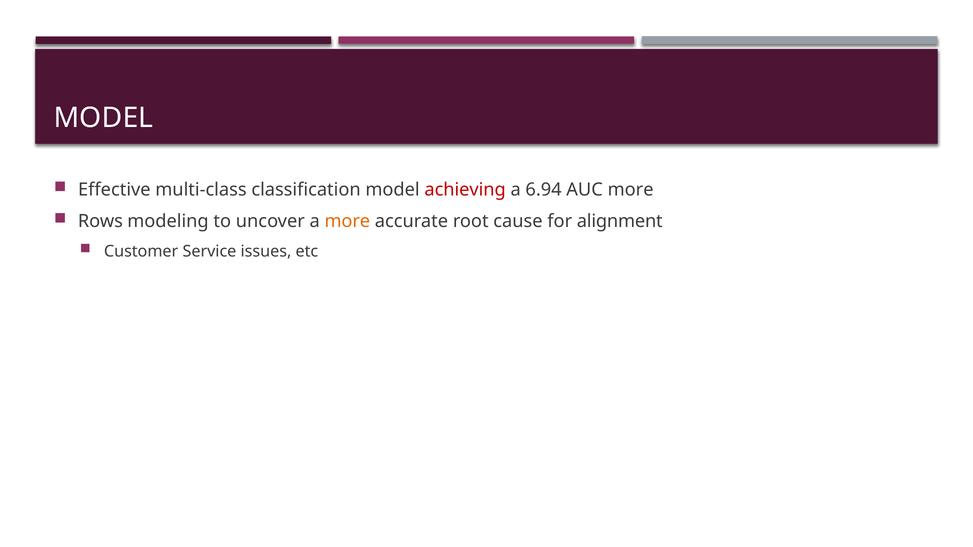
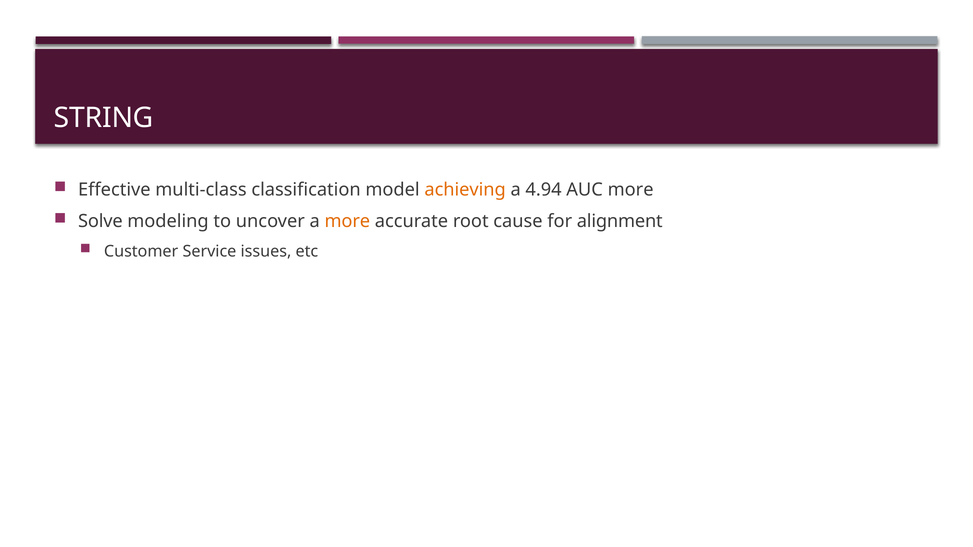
MODEL at (103, 118): MODEL -> STRING
achieving colour: red -> orange
6.94: 6.94 -> 4.94
Rows: Rows -> Solve
